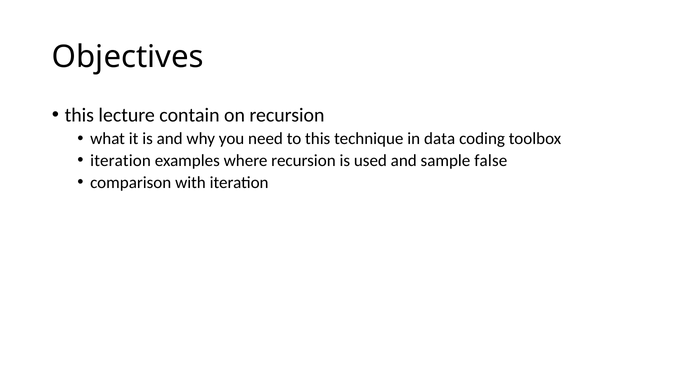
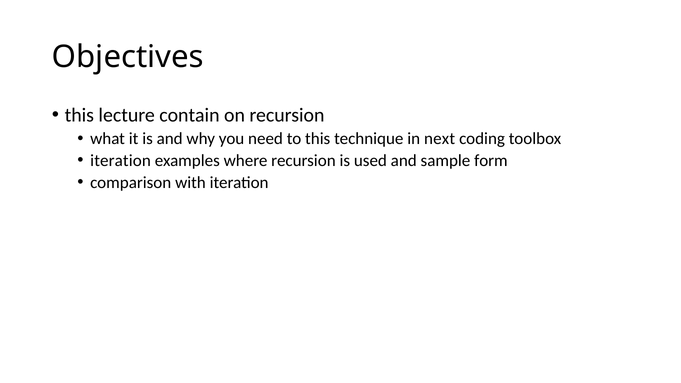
data: data -> next
false: false -> form
